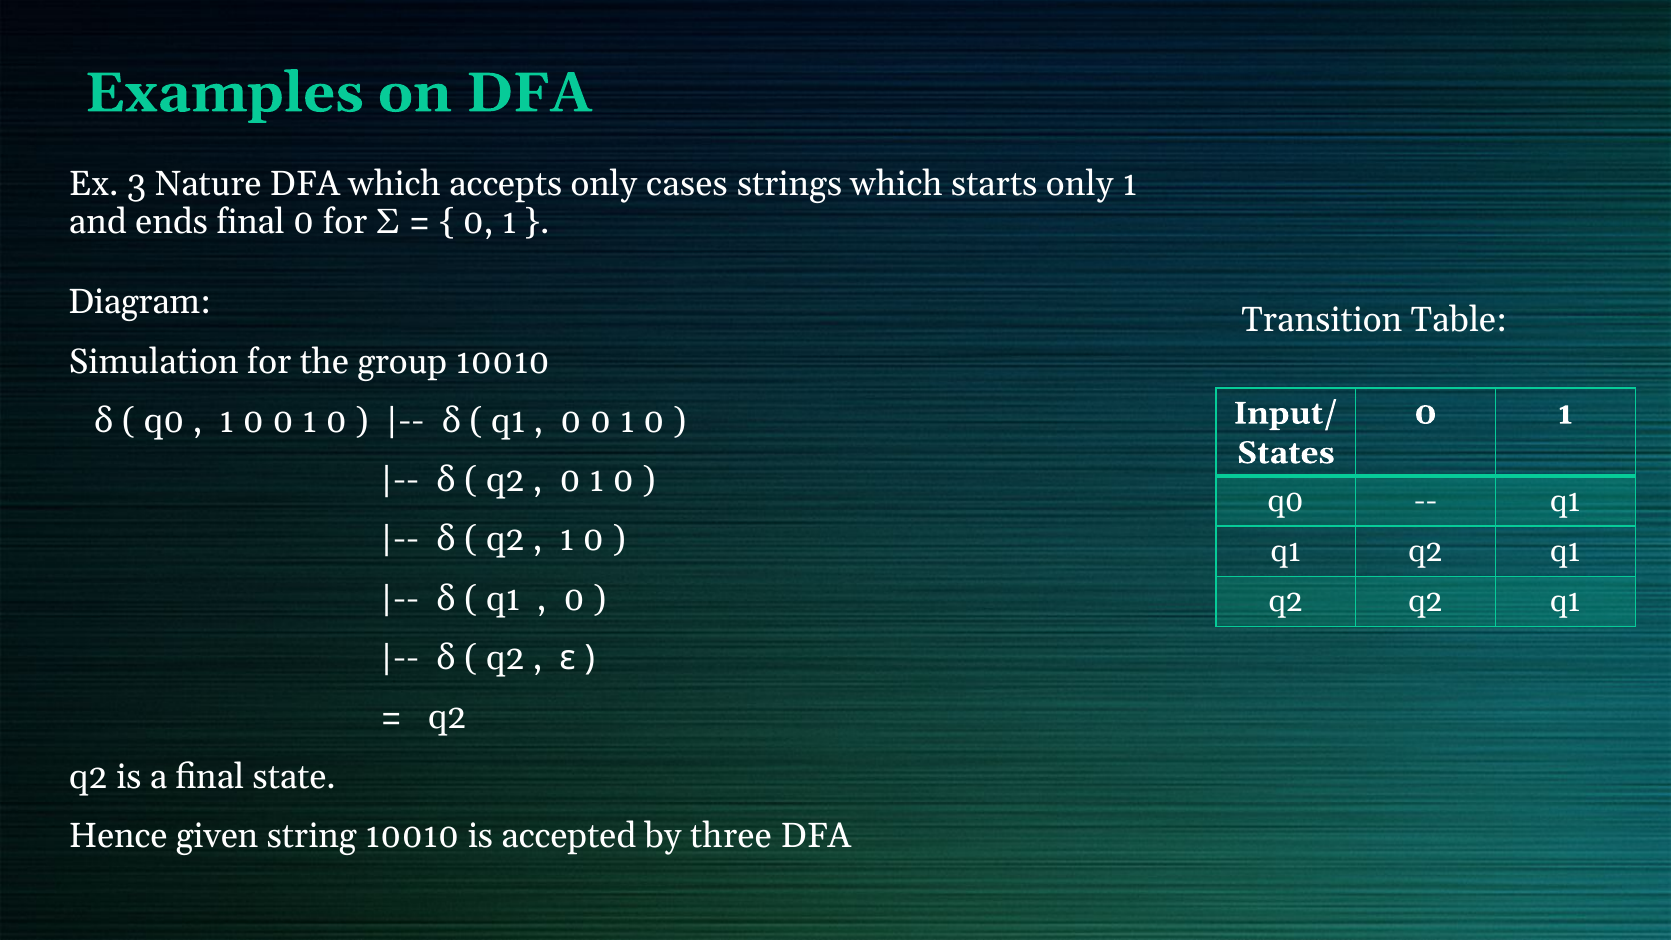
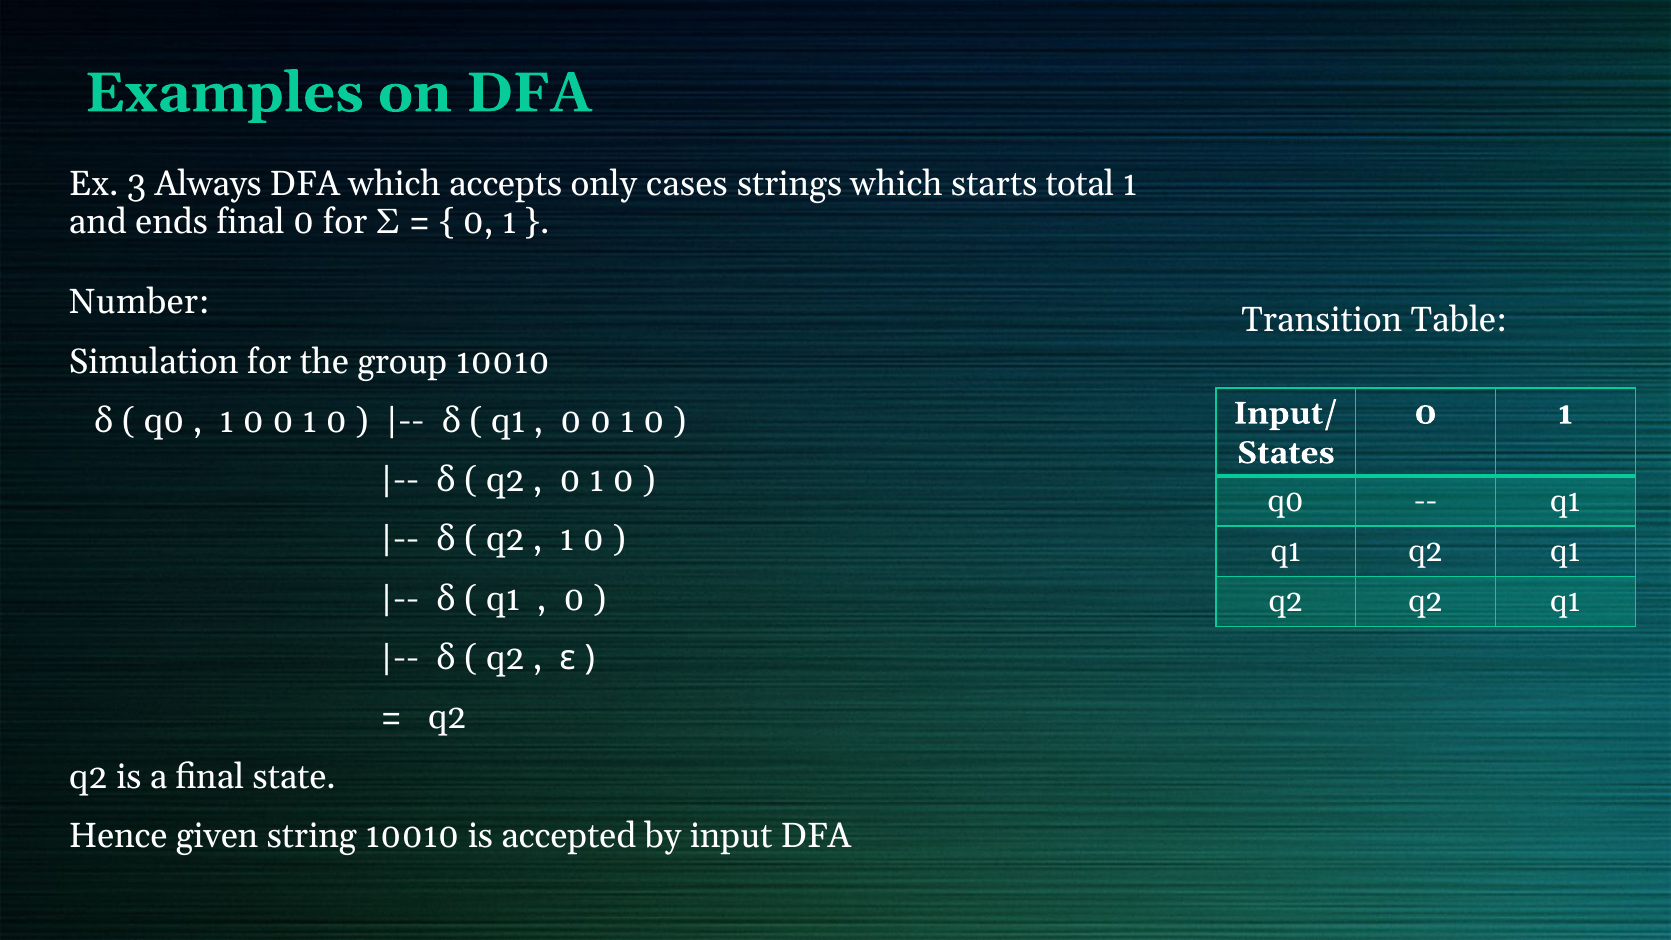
Nature: Nature -> Always
starts only: only -> total
Diagram: Diagram -> Number
three: three -> input
